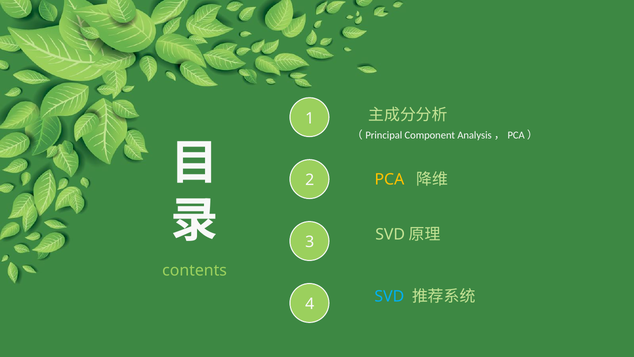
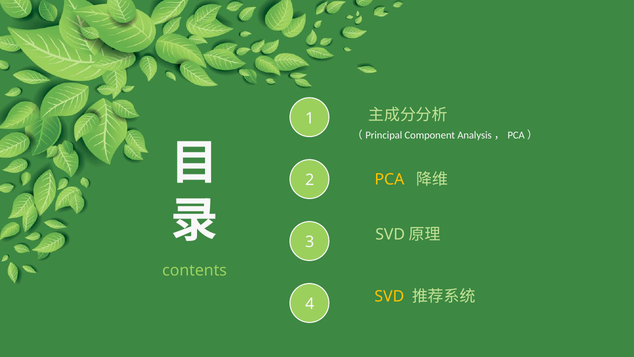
SVD at (389, 296) colour: light blue -> yellow
